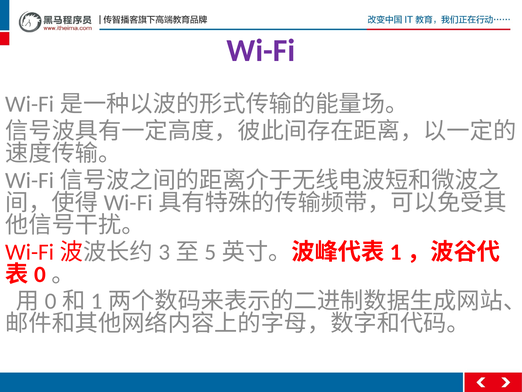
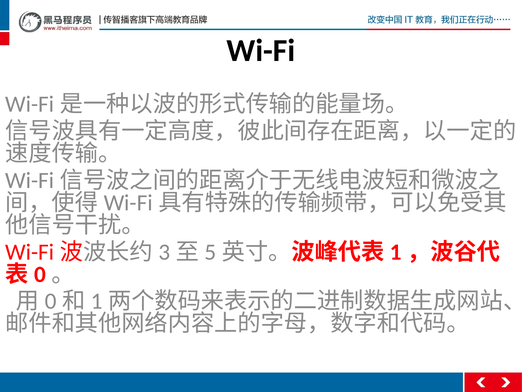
Wi-Fi colour: purple -> black
